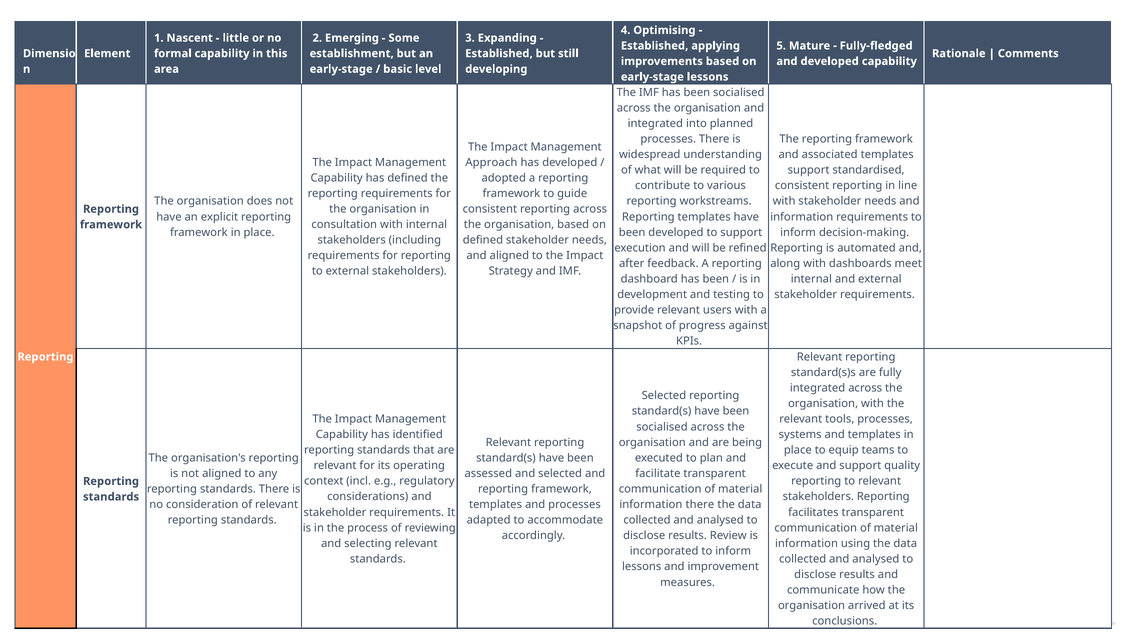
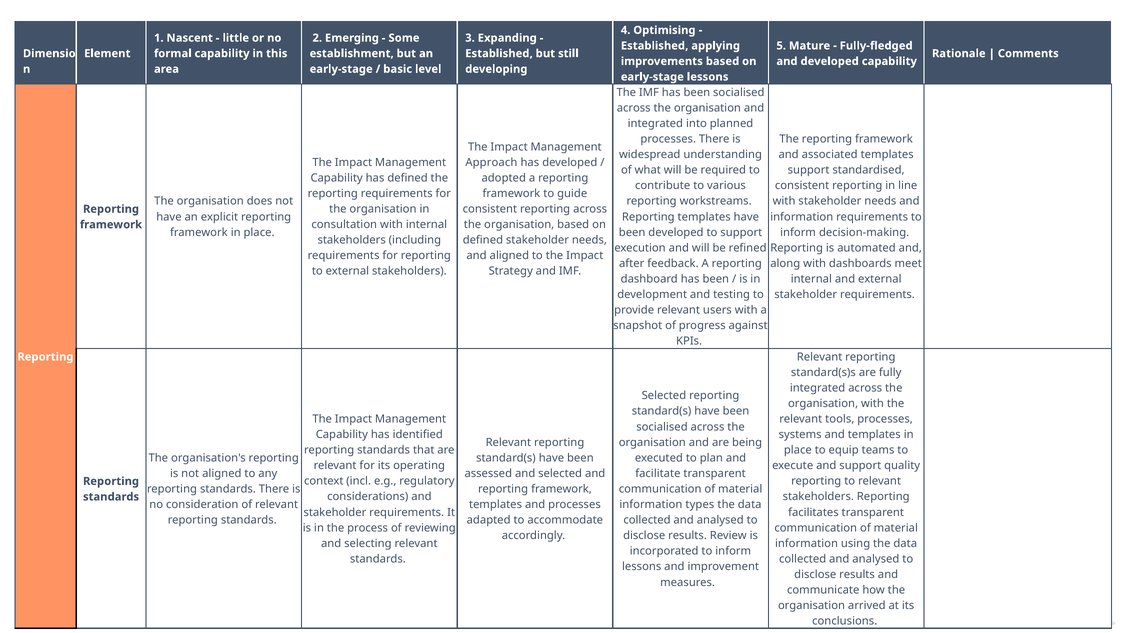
information there: there -> types
